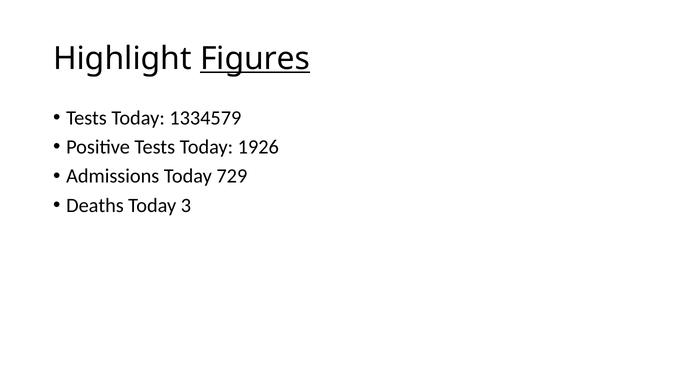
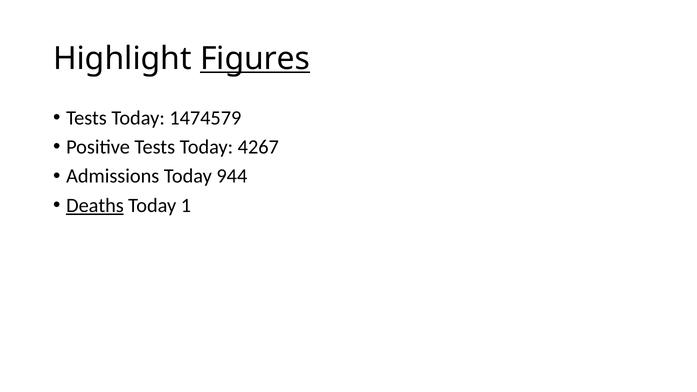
1334579: 1334579 -> 1474579
1926: 1926 -> 4267
729: 729 -> 944
Deaths underline: none -> present
3: 3 -> 1
